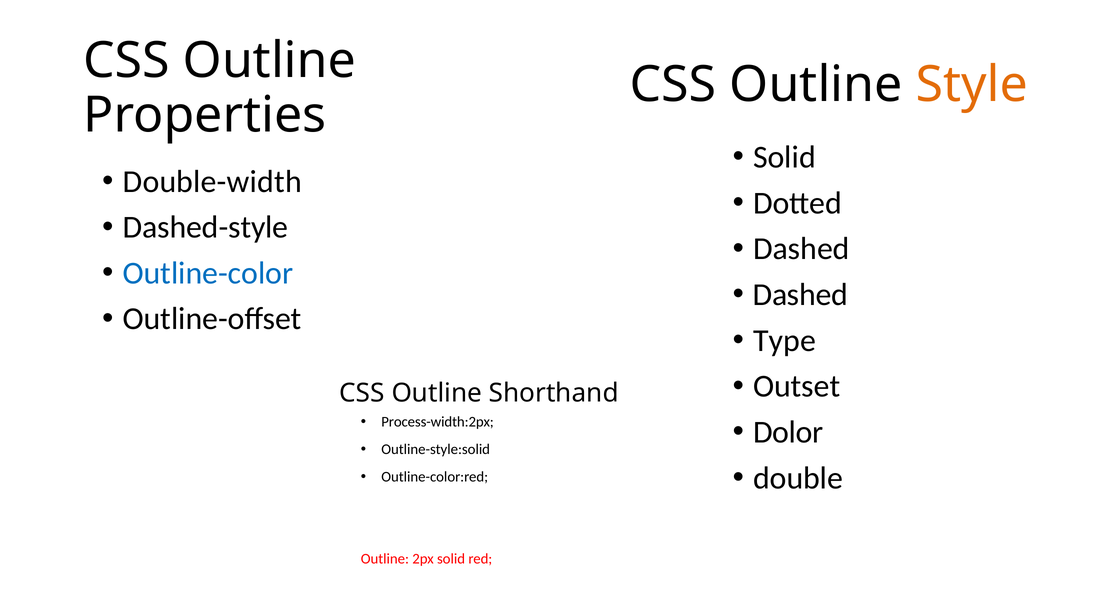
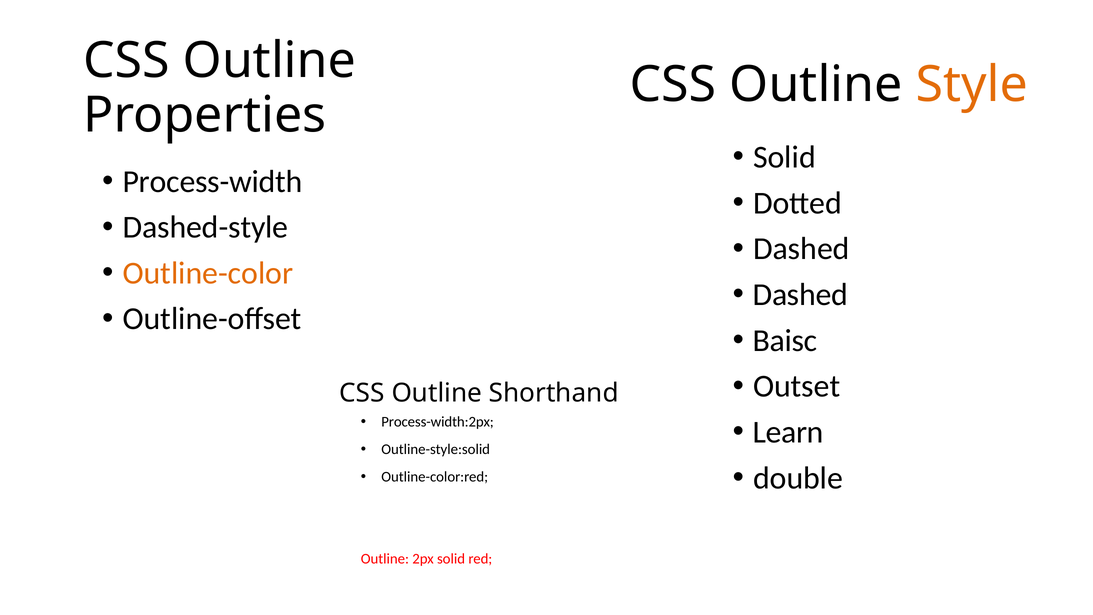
Double-width: Double-width -> Process-width
Outline-color colour: blue -> orange
Type: Type -> Baisc
Dolor: Dolor -> Learn
